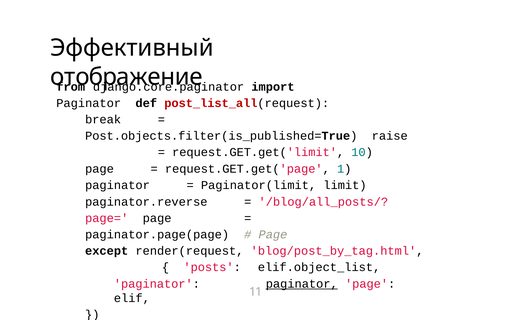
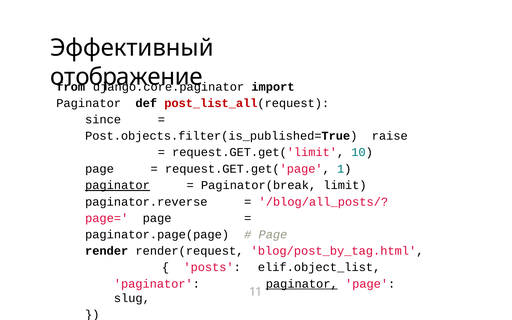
break: break -> since
paginator at (117, 185) underline: none -> present
Paginator(limit: Paginator(limit -> Paginator(break
except: except -> render
elif: elif -> slug
